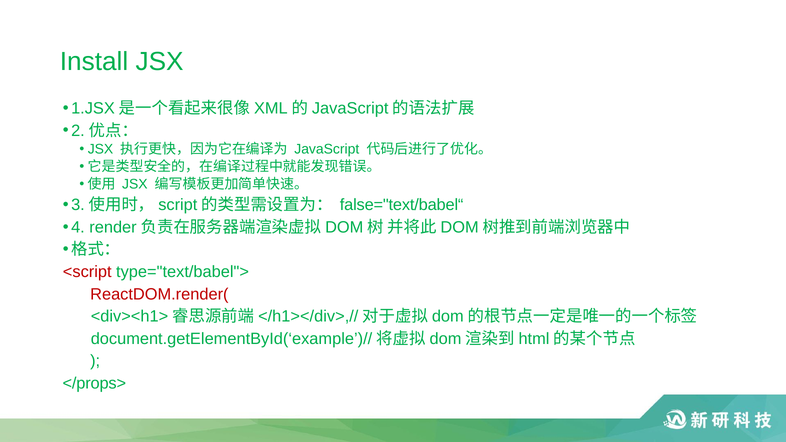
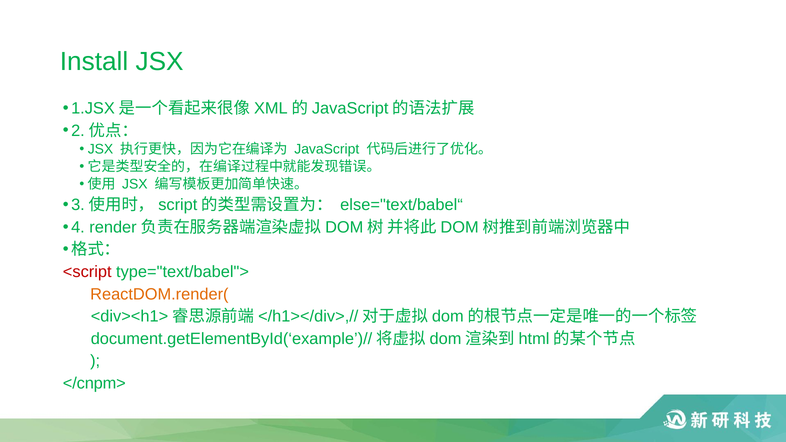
false="text/babel“: false="text/babel“ -> else="text/babel“
ReactDOM.render( colour: red -> orange
</props>: </props> -> </cnpm>
